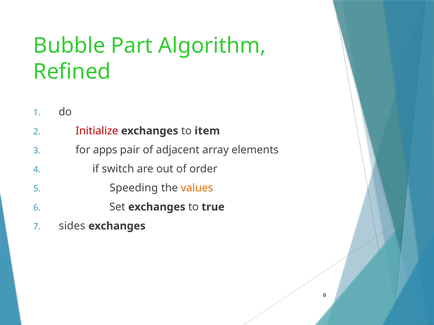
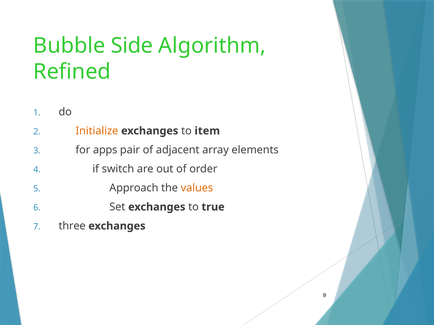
Part: Part -> Side
Initialize colour: red -> orange
Speeding: Speeding -> Approach
sides: sides -> three
